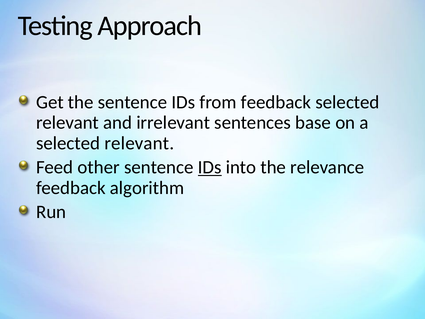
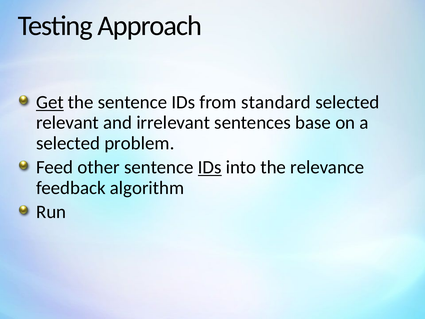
Get underline: none -> present
from feedback: feedback -> standard
relevant at (139, 143): relevant -> problem
